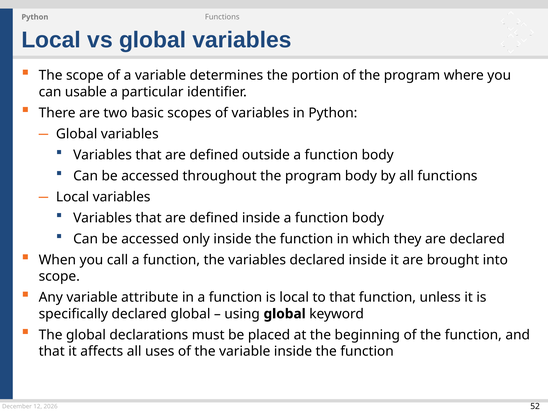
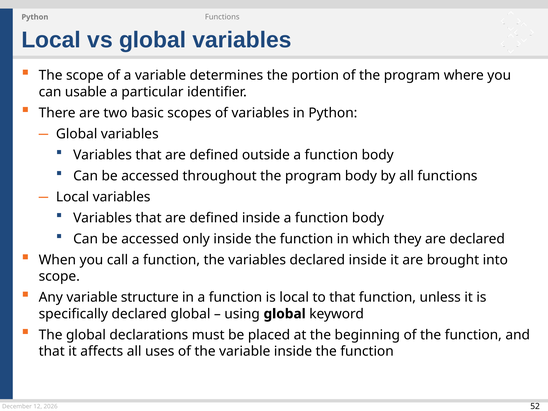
attribute: attribute -> structure
